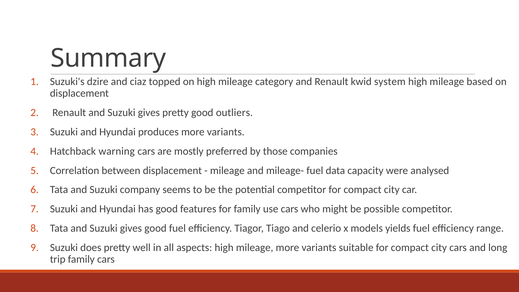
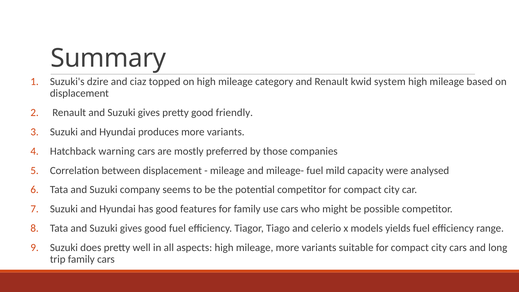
outliers: outliers -> friendly
data: data -> mild
